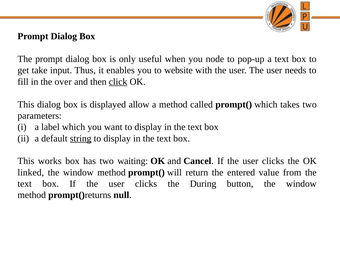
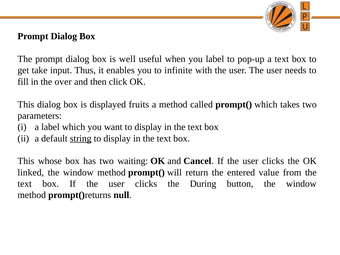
only: only -> well
you node: node -> label
website: website -> infinite
click underline: present -> none
allow: allow -> fruits
works: works -> whose
